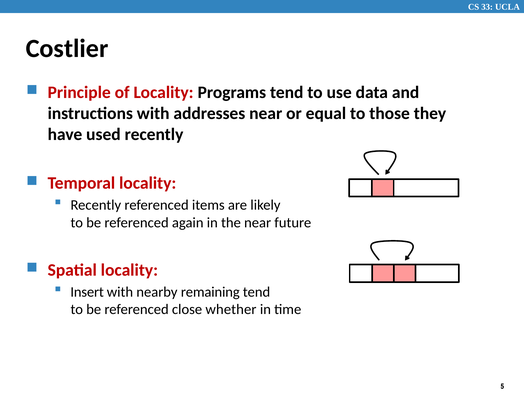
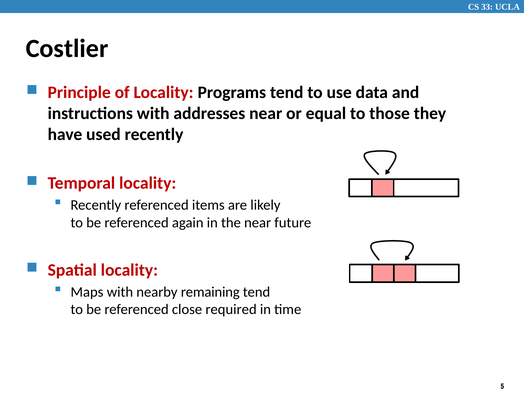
Insert: Insert -> Maps
whether: whether -> required
